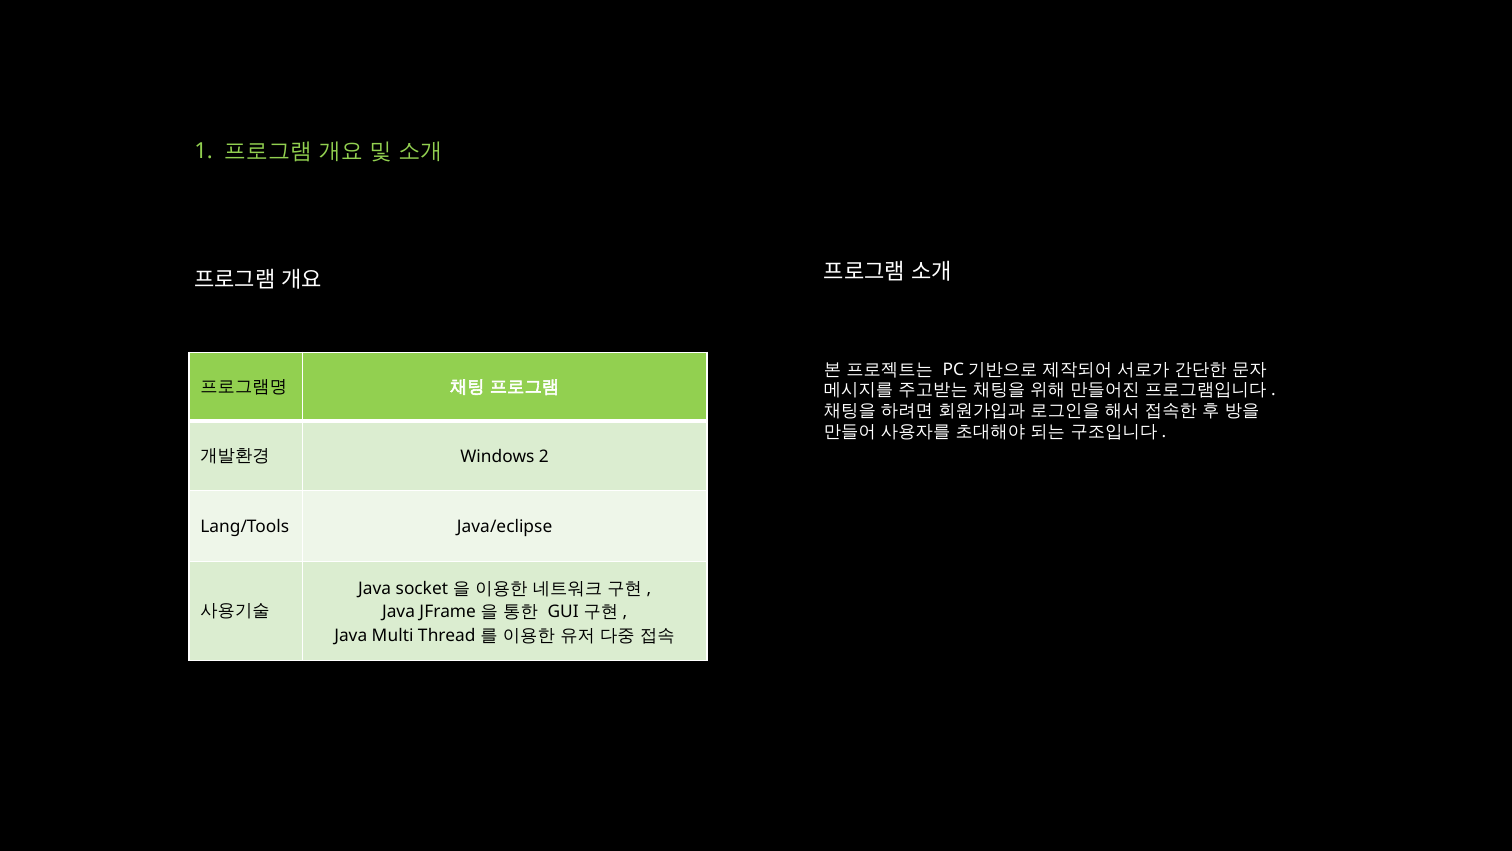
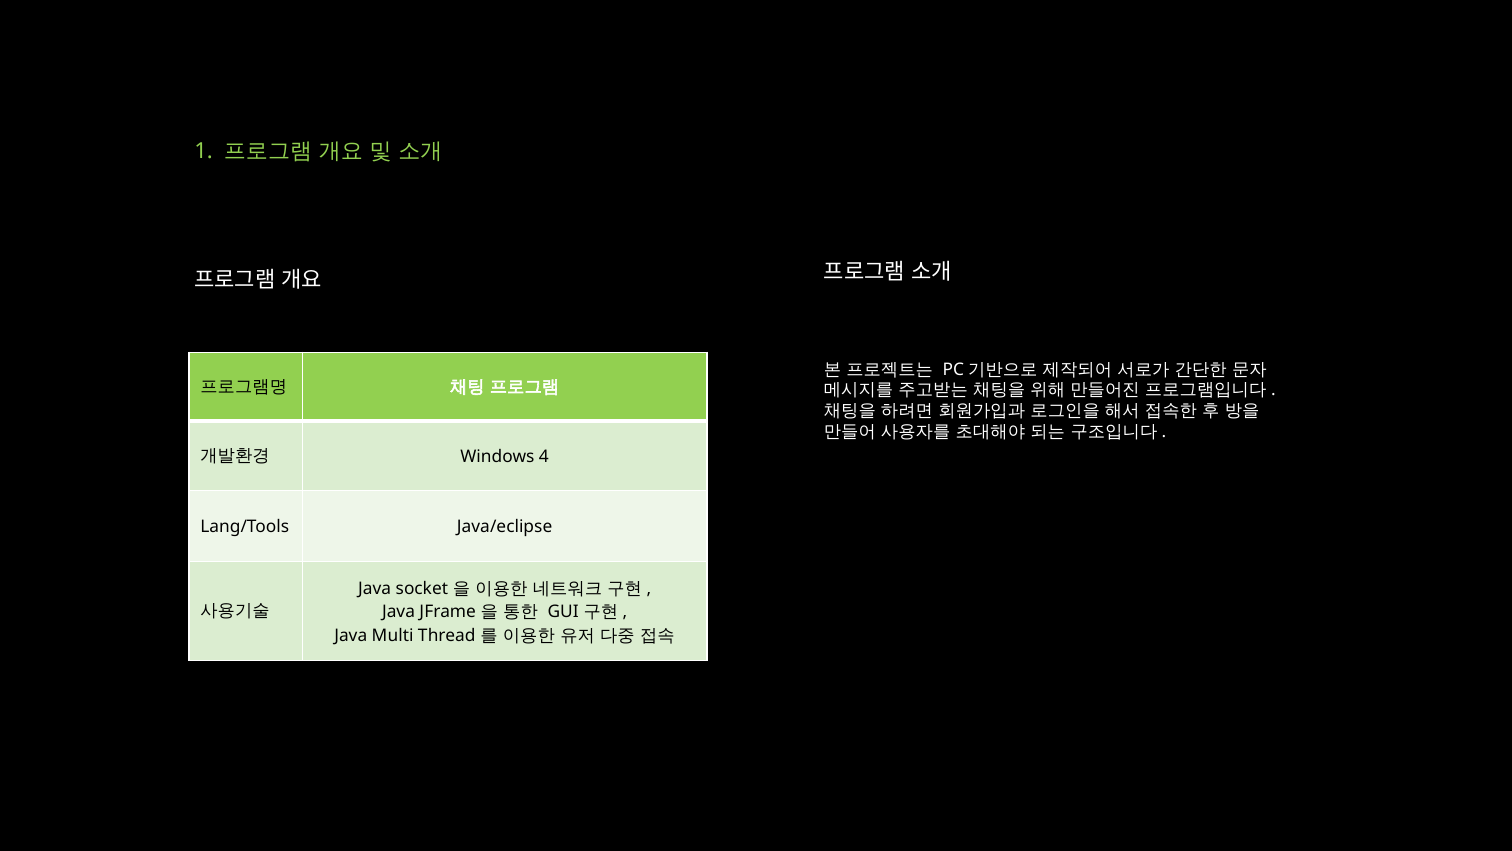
2: 2 -> 4
